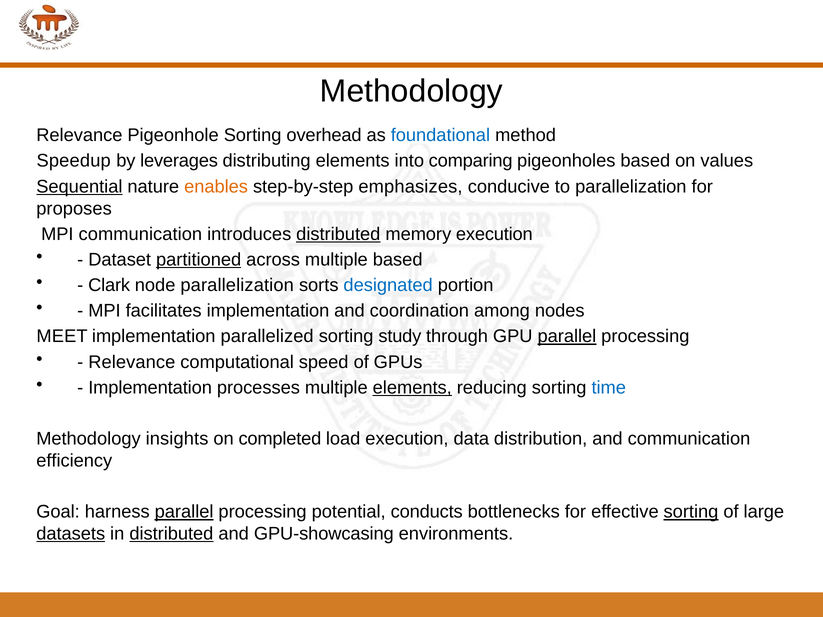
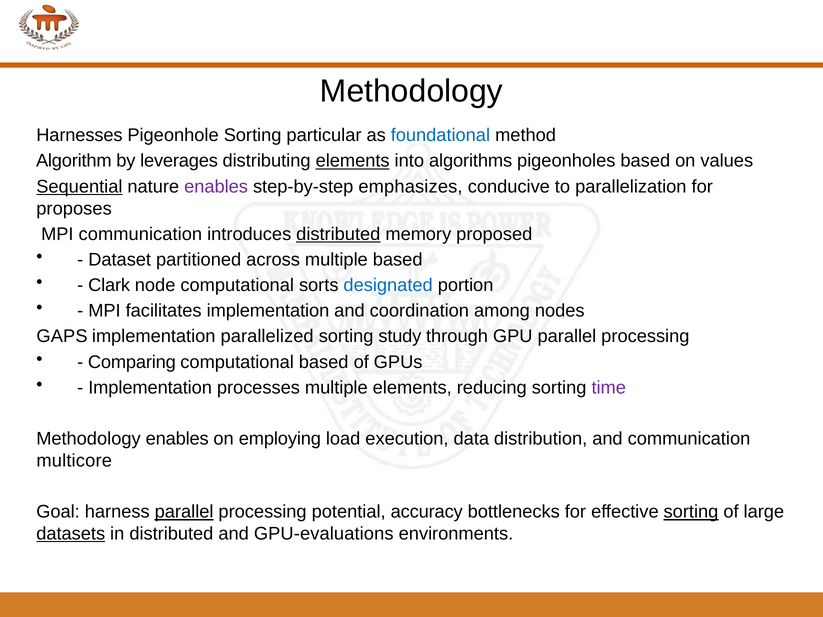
Relevance at (79, 135): Relevance -> Harnesses
overhead: overhead -> particular
Speedup: Speedup -> Algorithm
elements at (353, 161) underline: none -> present
comparing: comparing -> algorithms
enables at (216, 187) colour: orange -> purple
memory execution: execution -> proposed
partitioned underline: present -> none
node parallelization: parallelization -> computational
MEET: MEET -> GAPS
parallel at (567, 337) underline: present -> none
Relevance at (132, 362): Relevance -> Comparing
computational speed: speed -> based
elements at (412, 388) underline: present -> none
time colour: blue -> purple
Methodology insights: insights -> enables
completed: completed -> employing
efficiency: efficiency -> multicore
conducts: conducts -> accuracy
distributed at (171, 534) underline: present -> none
GPU-showcasing: GPU-showcasing -> GPU-evaluations
